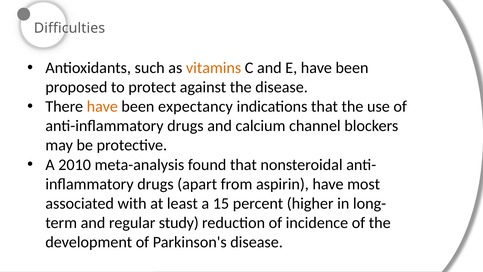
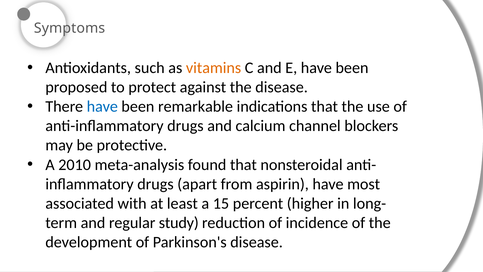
Difficulties: Difficulties -> Symptoms
have at (102, 107) colour: orange -> blue
expectancy: expectancy -> remarkable
